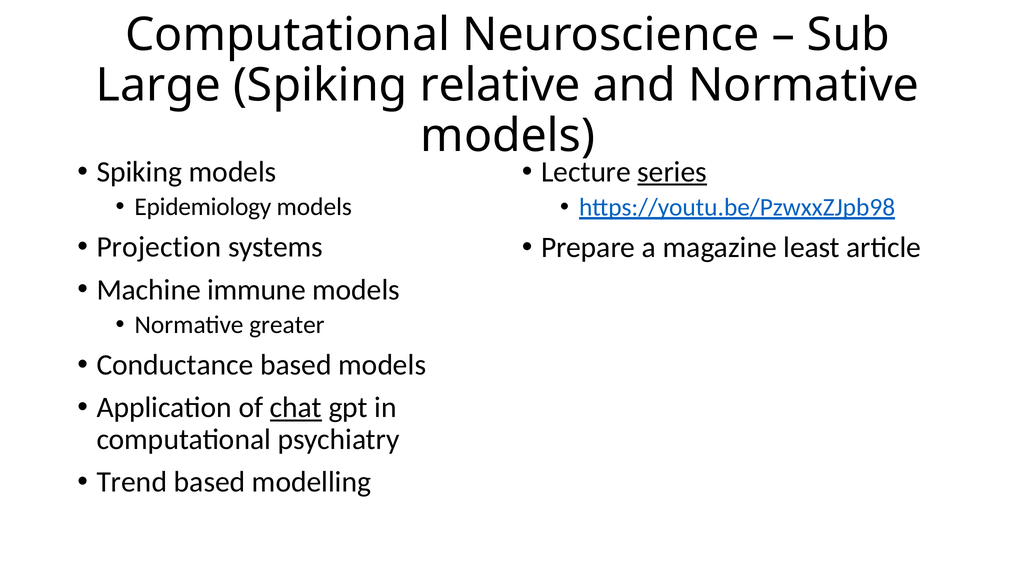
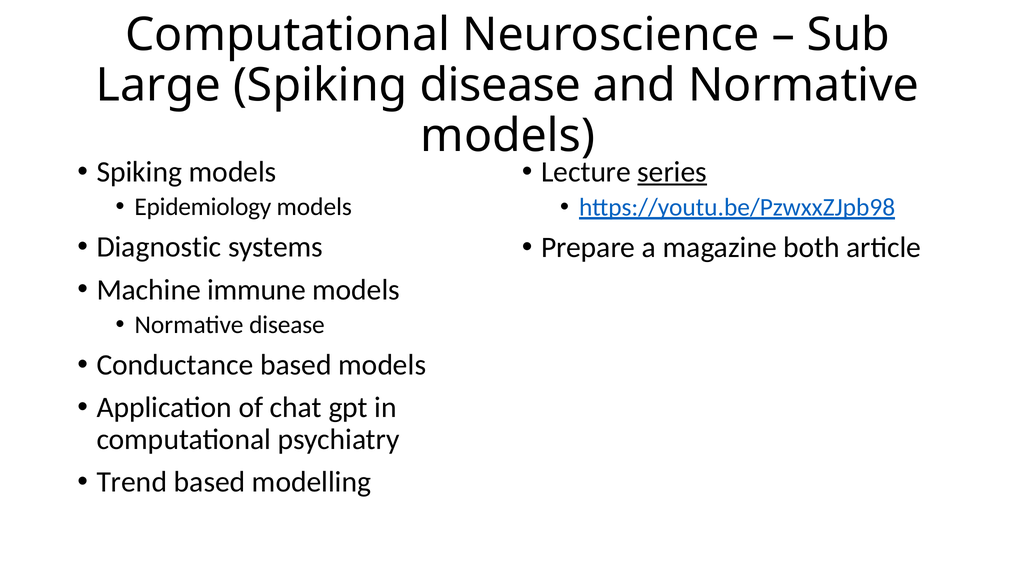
Spiking relative: relative -> disease
Projection: Projection -> Diagnostic
least: least -> both
Normative greater: greater -> disease
chat underline: present -> none
